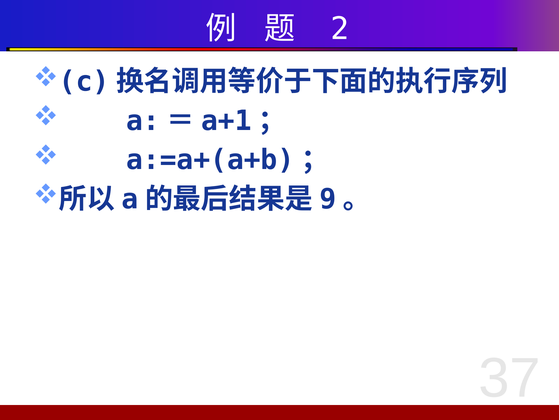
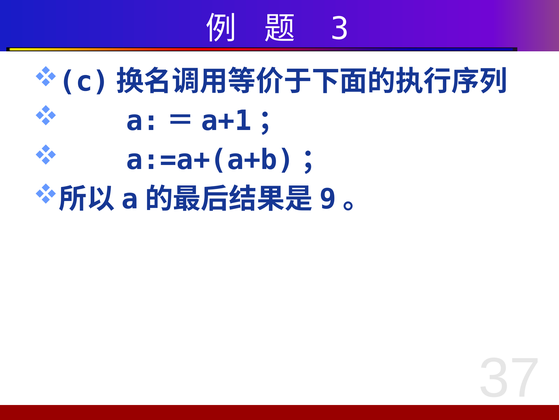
2: 2 -> 3
